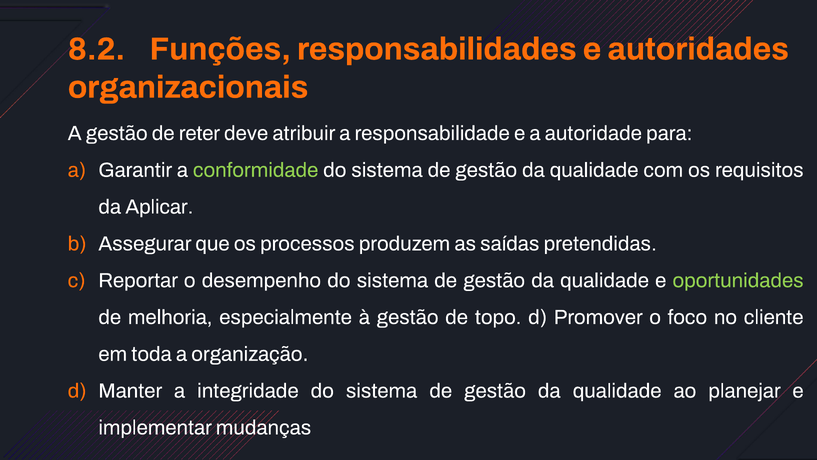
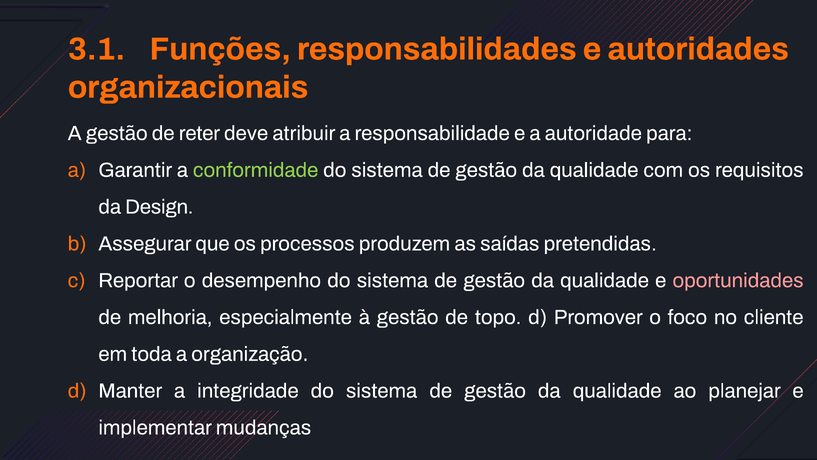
8.2: 8.2 -> 3.1
Aplicar: Aplicar -> Design
oportunidades colour: light green -> pink
